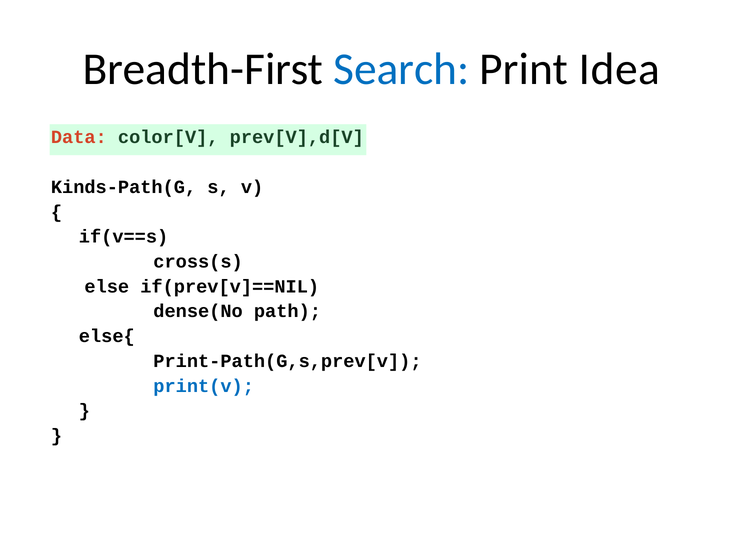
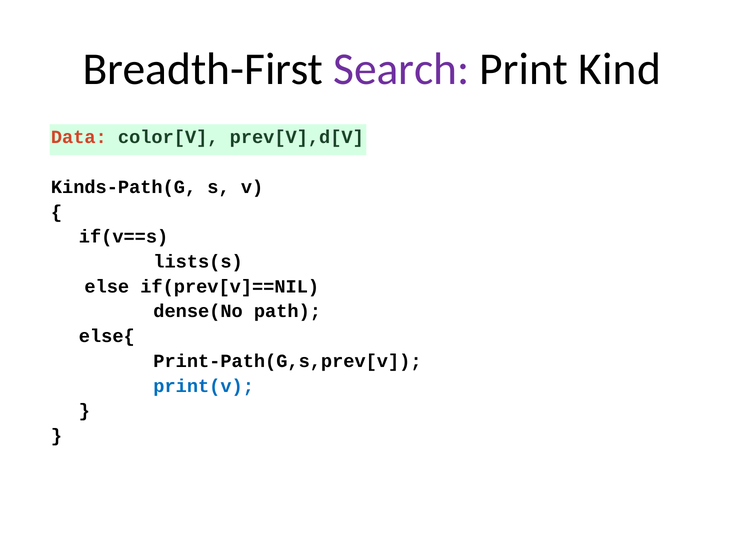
Search colour: blue -> purple
Idea: Idea -> Kind
cross(s: cross(s -> lists(s
